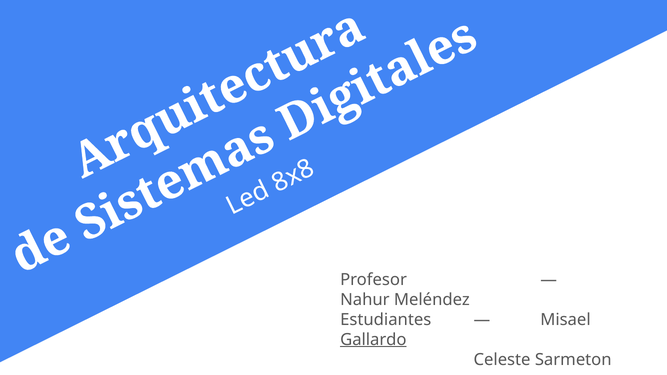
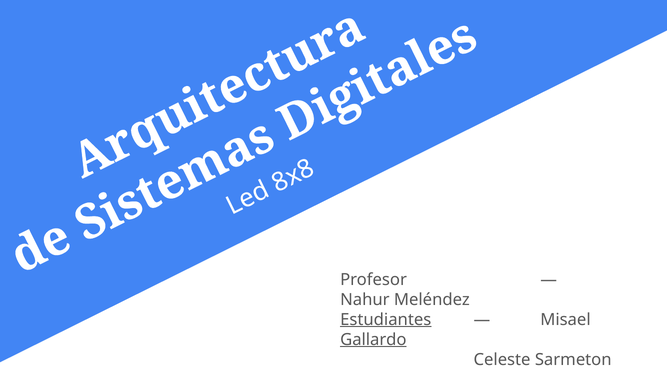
Estudiantes underline: none -> present
